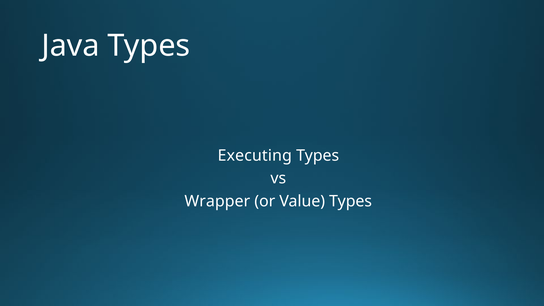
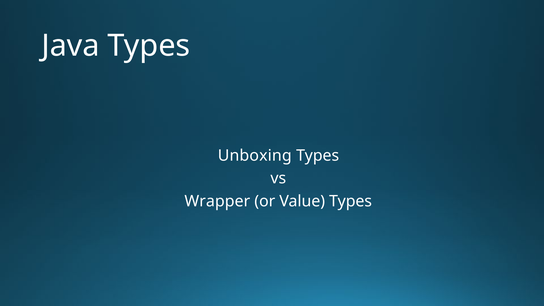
Executing: Executing -> Unboxing
